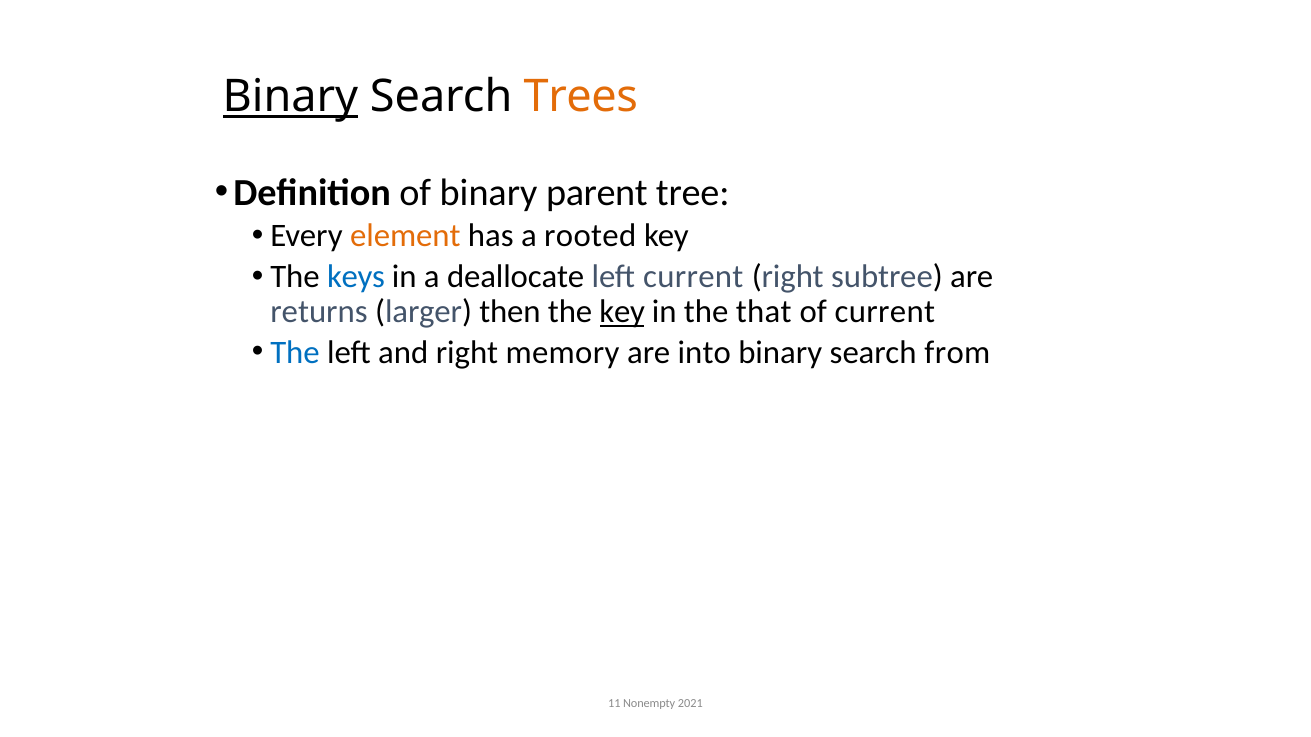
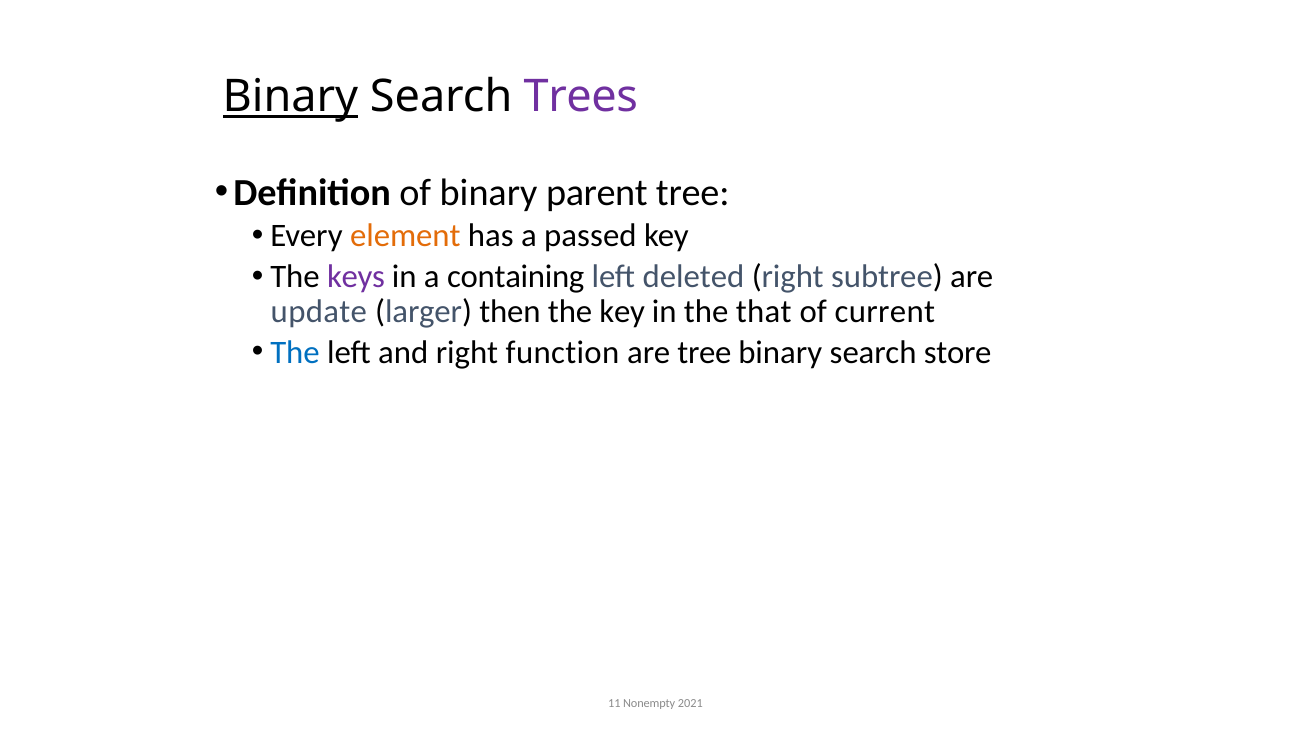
Trees colour: orange -> purple
rooted: rooted -> passed
keys colour: blue -> purple
deallocate: deallocate -> containing
left current: current -> deleted
returns: returns -> update
key at (622, 312) underline: present -> none
memory: memory -> function
are into: into -> tree
from: from -> store
